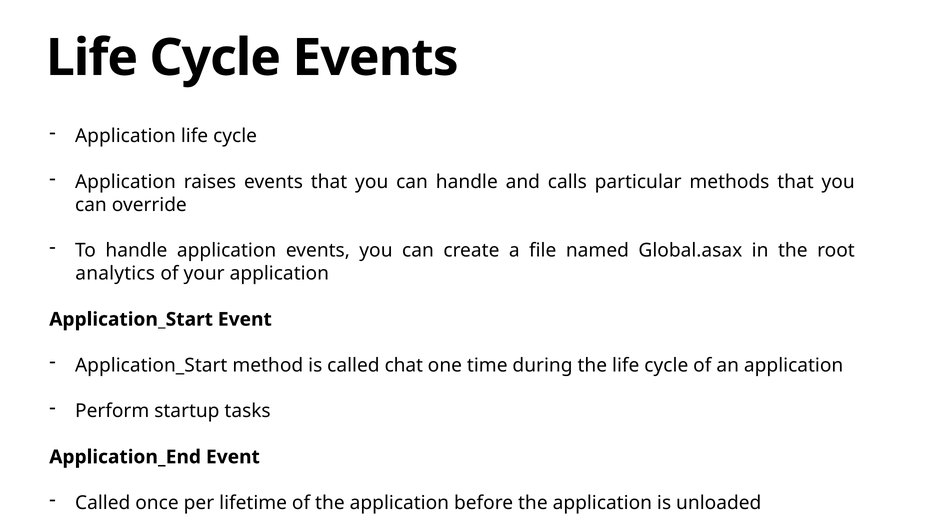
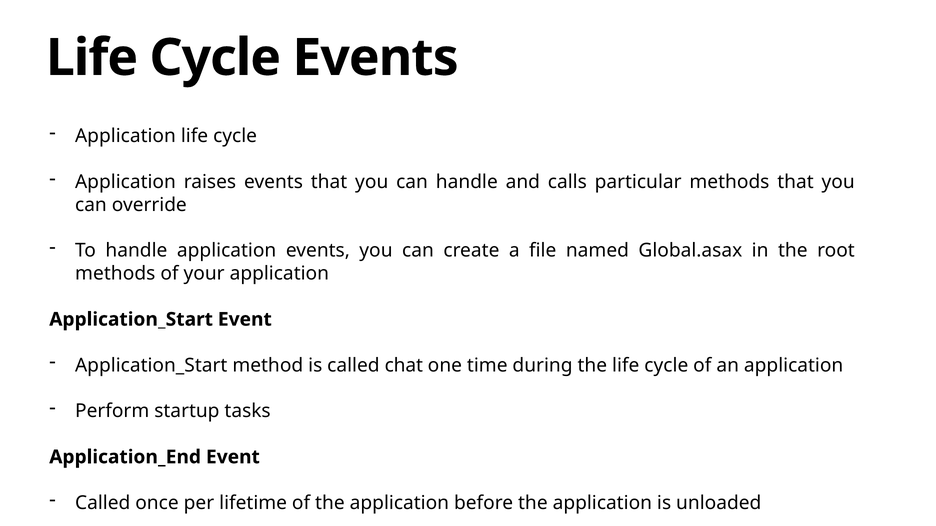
analytics at (115, 274): analytics -> methods
